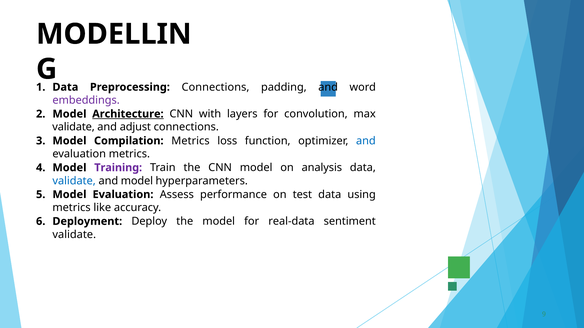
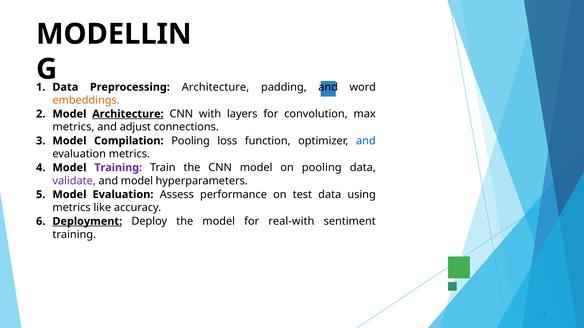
Preprocessing Connections: Connections -> Architecture
embeddings colour: purple -> orange
validate at (74, 127): validate -> metrics
Compilation Metrics: Metrics -> Pooling
on analysis: analysis -> pooling
validate at (74, 181) colour: blue -> purple
Deployment underline: none -> present
real-data: real-data -> real-with
validate at (74, 235): validate -> training
